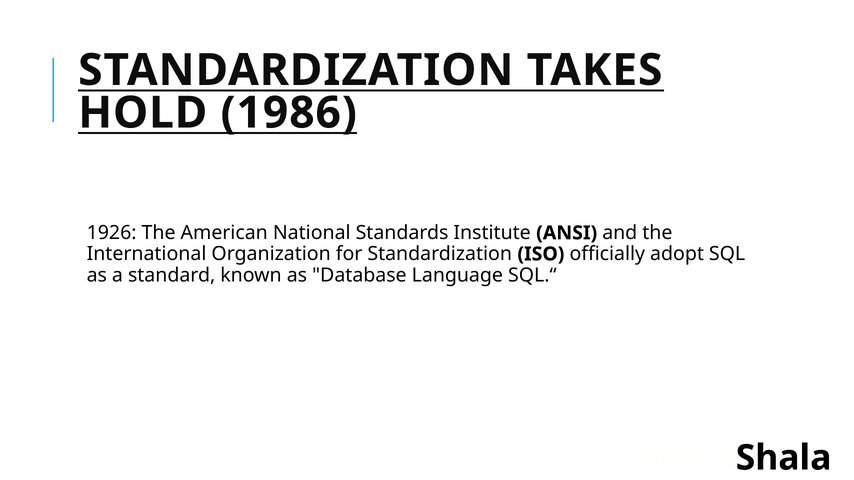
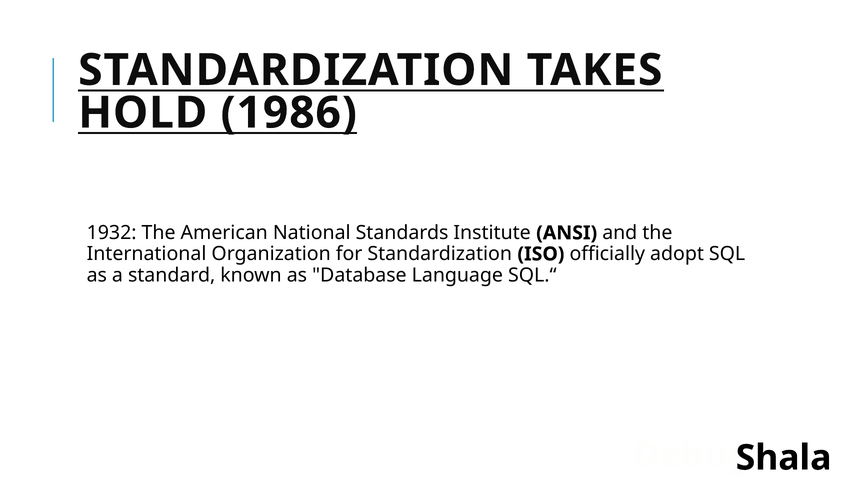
1926: 1926 -> 1932
